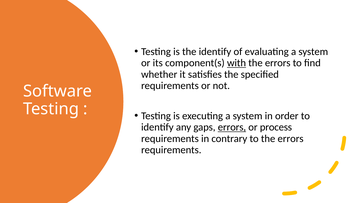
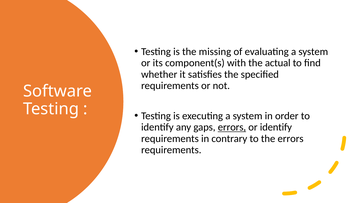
the identify: identify -> missing
with underline: present -> none
errors at (278, 63): errors -> actual
or process: process -> identify
